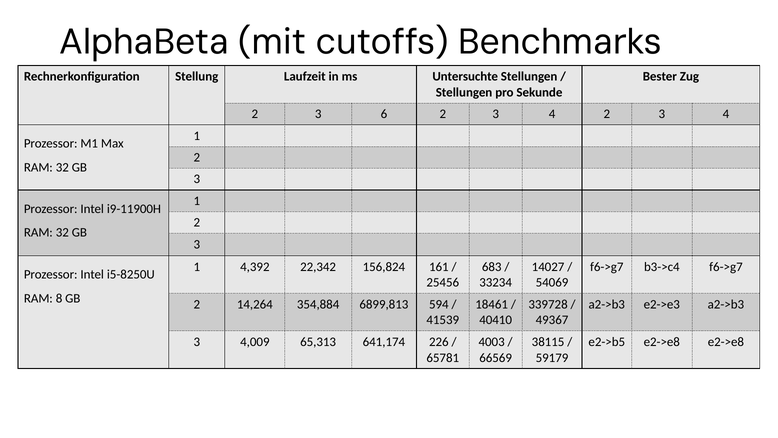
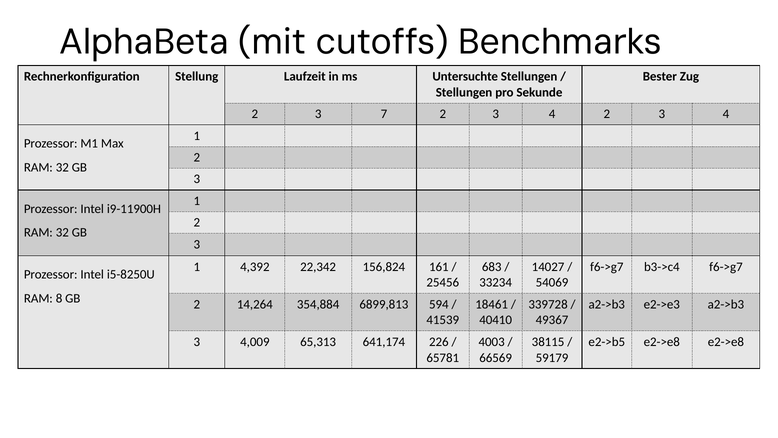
6: 6 -> 7
